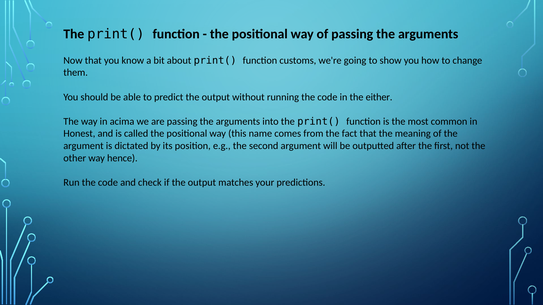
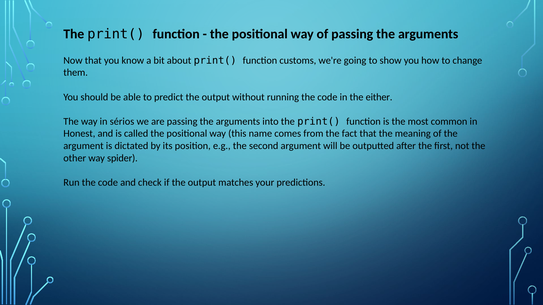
acima: acima -> sérios
hence: hence -> spider
